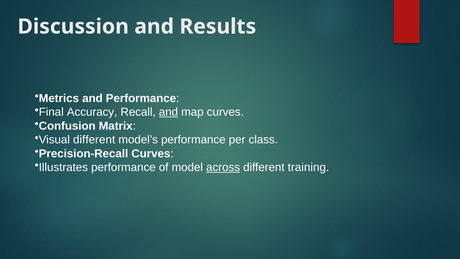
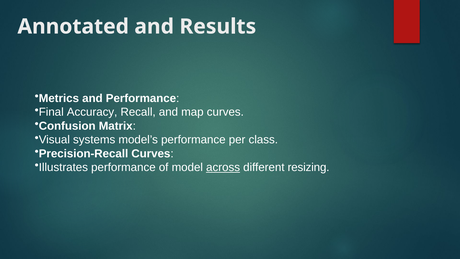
Discussion: Discussion -> Annotated
and at (168, 112) underline: present -> none
Visual different: different -> systems
training: training -> resizing
